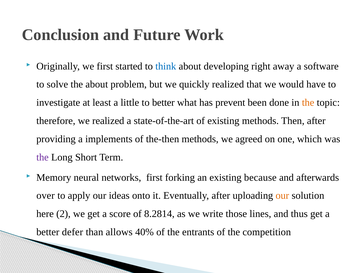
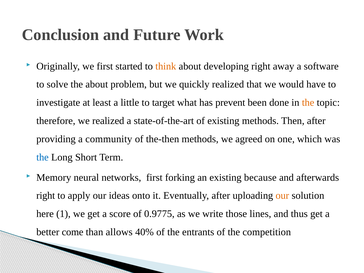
think colour: blue -> orange
to better: better -> target
implements: implements -> community
the at (43, 157) colour: purple -> blue
over at (46, 196): over -> right
2: 2 -> 1
8.2814: 8.2814 -> 0.9775
defer: defer -> come
